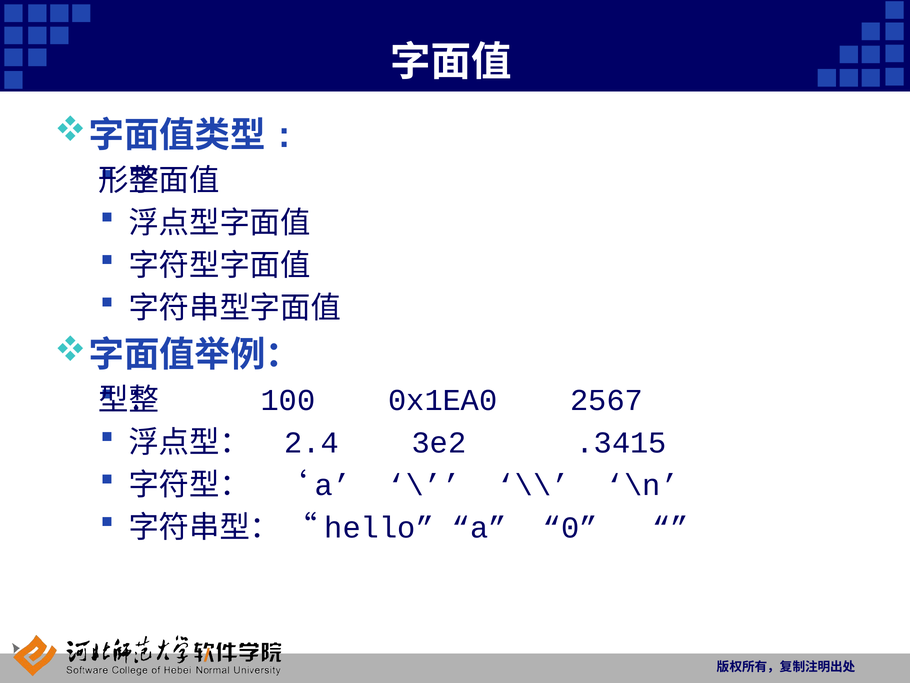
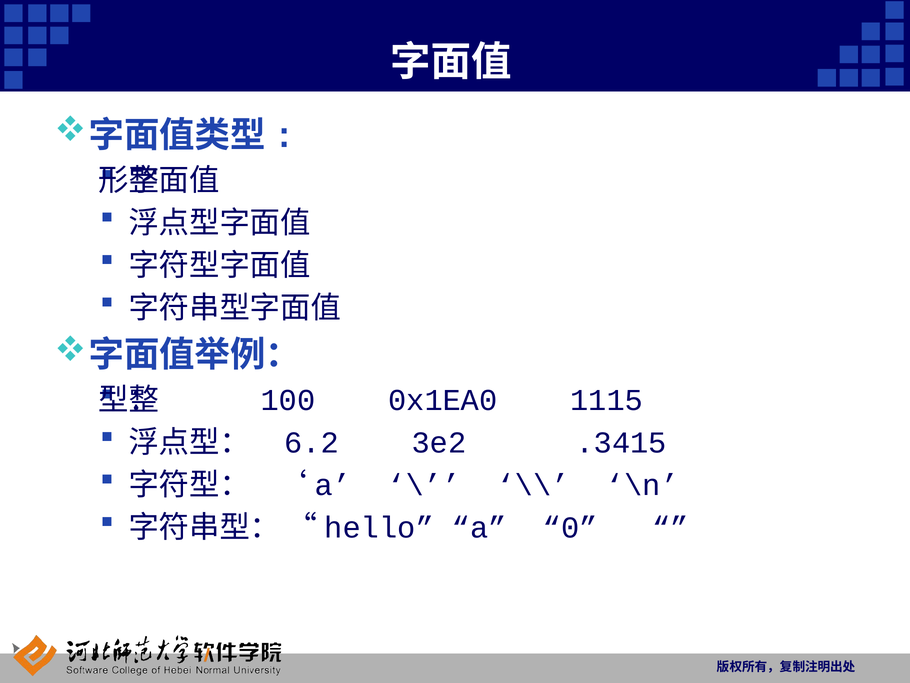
2567: 2567 -> 1115
2.4: 2.4 -> 6.2
